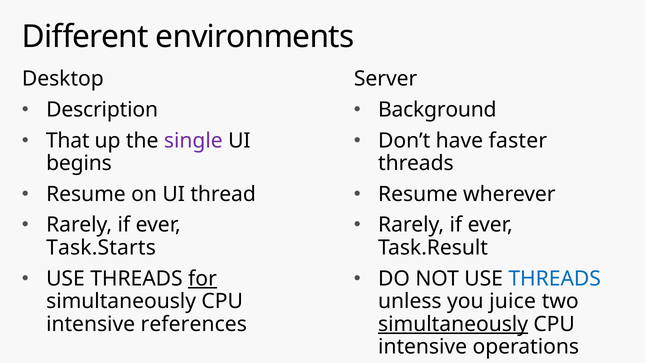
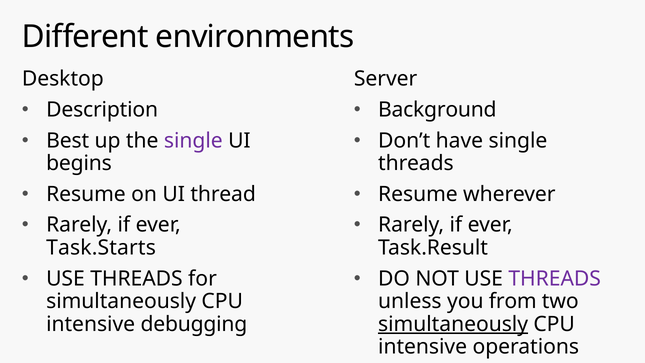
That: That -> Best
have faster: faster -> single
for underline: present -> none
THREADS at (555, 278) colour: blue -> purple
juice: juice -> from
references: references -> debugging
